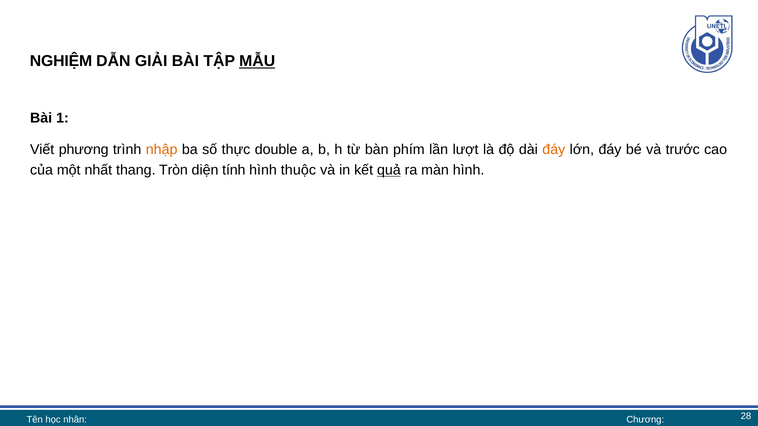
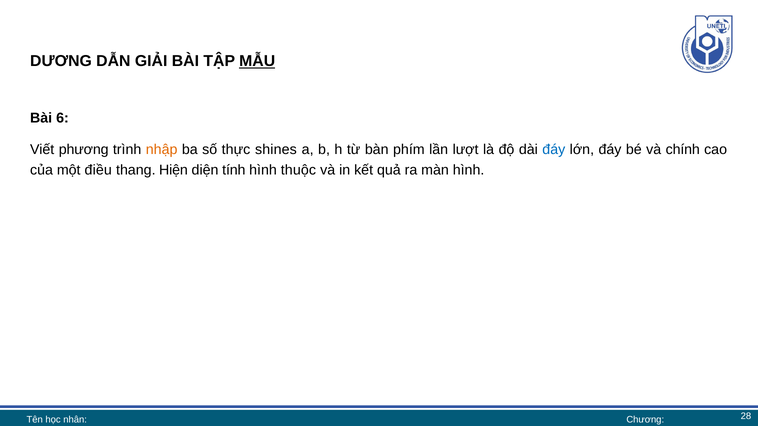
NGHIỆM: NGHIỆM -> DƯƠNG
1: 1 -> 6
double: double -> shines
đáy at (554, 150) colour: orange -> blue
trước: trước -> chính
nhất: nhất -> điều
Tròn: Tròn -> Hiện
quả underline: present -> none
